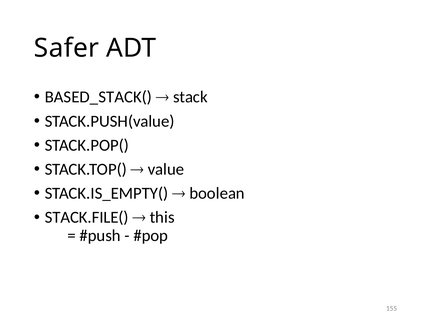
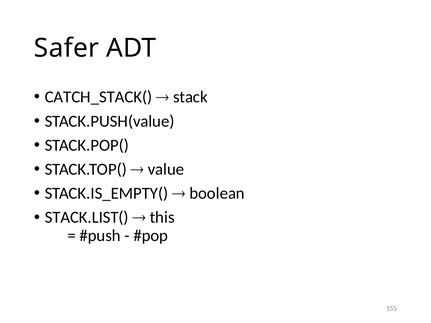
BASED_STACK(: BASED_STACK( -> CATCH_STACK(
STACK.FILE(: STACK.FILE( -> STACK.LIST(
